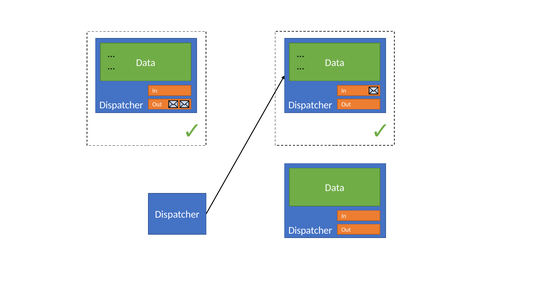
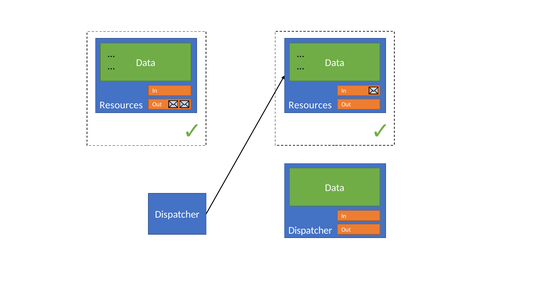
Dispatcher at (121, 105): Dispatcher -> Resources
Dispatcher at (310, 105): Dispatcher -> Resources
